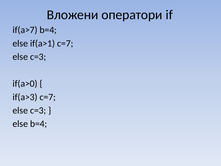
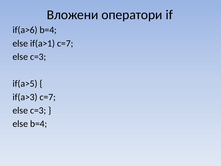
if(a>7: if(a>7 -> if(a>6
if(a>0: if(a>0 -> if(a>5
